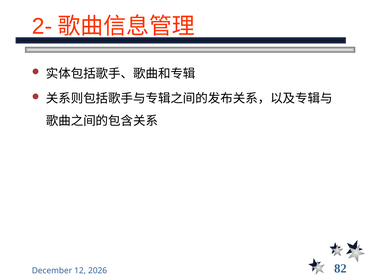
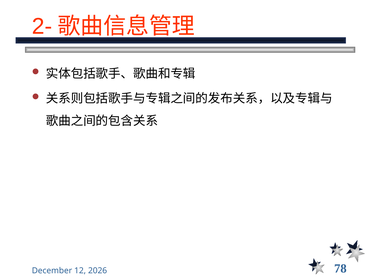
82: 82 -> 78
